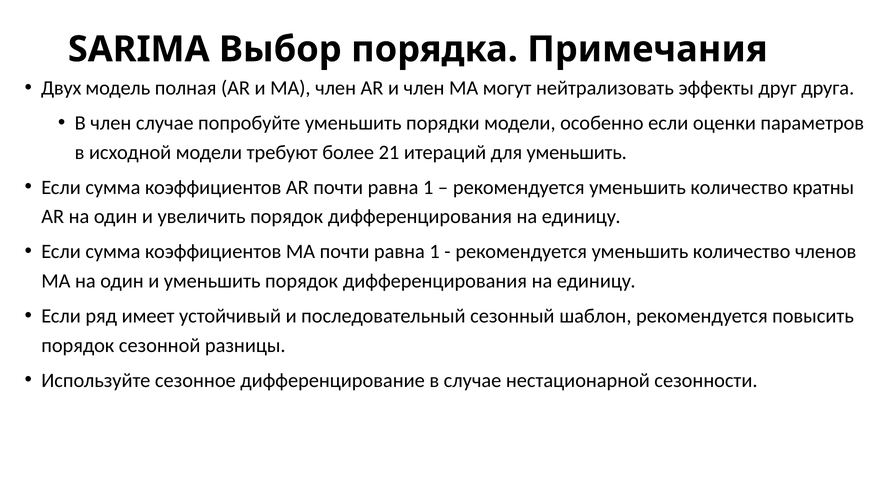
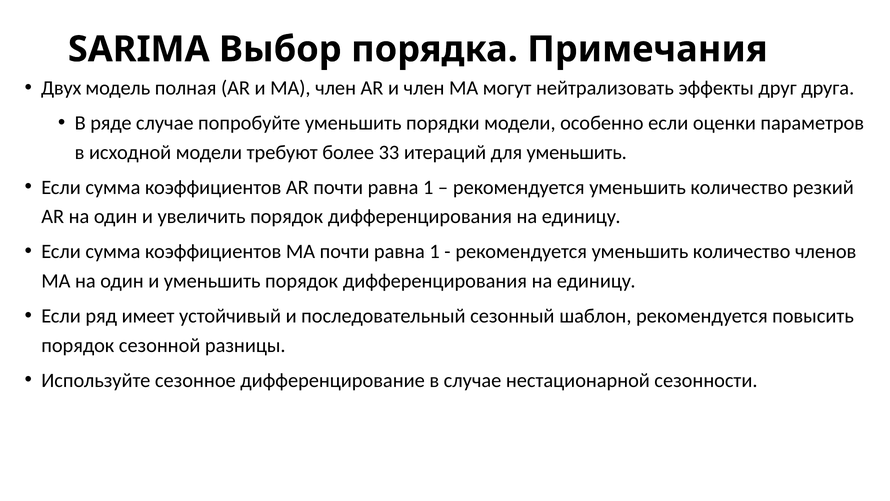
В член: член -> ряде
21: 21 -> 33
кратны: кратны -> резкий
